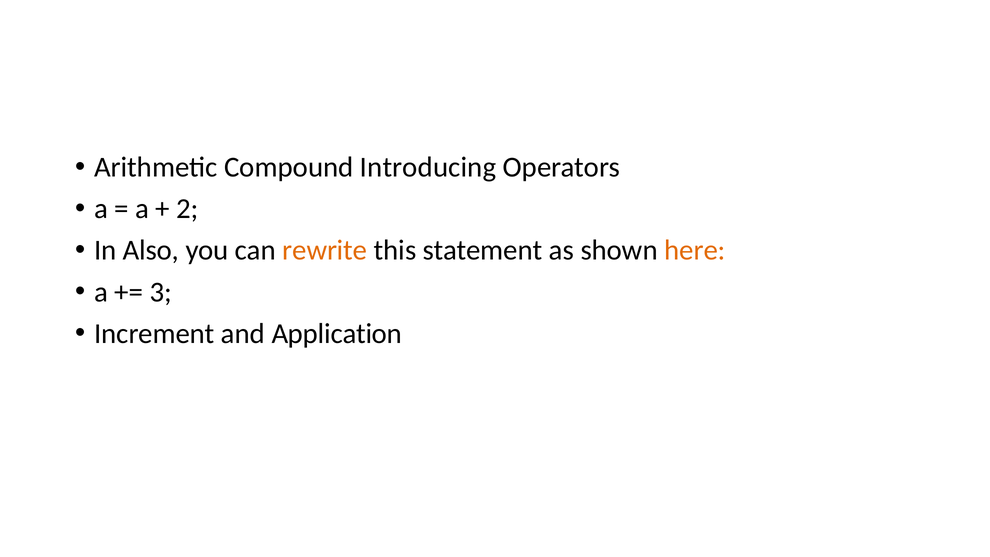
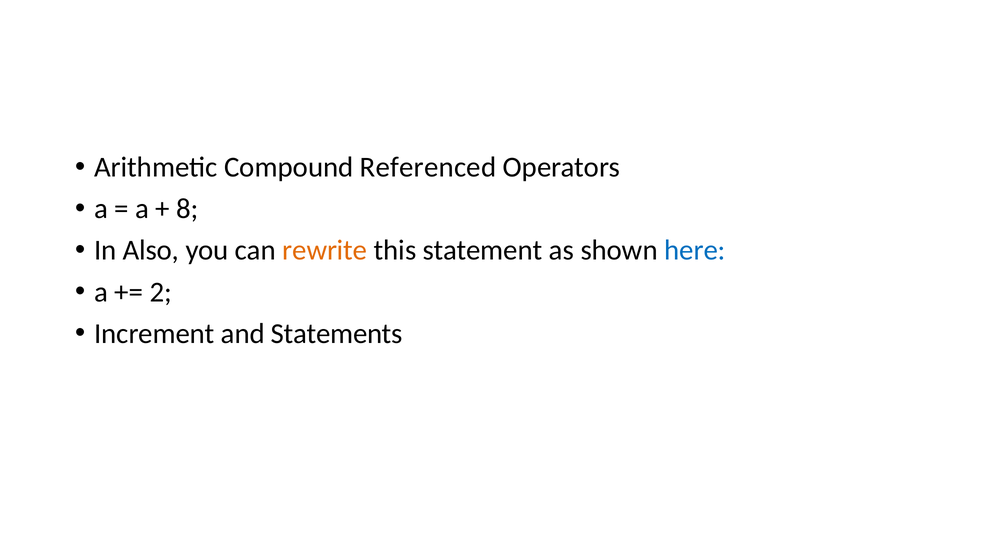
Introducing: Introducing -> Referenced
2: 2 -> 8
here colour: orange -> blue
3: 3 -> 2
Application: Application -> Statements
